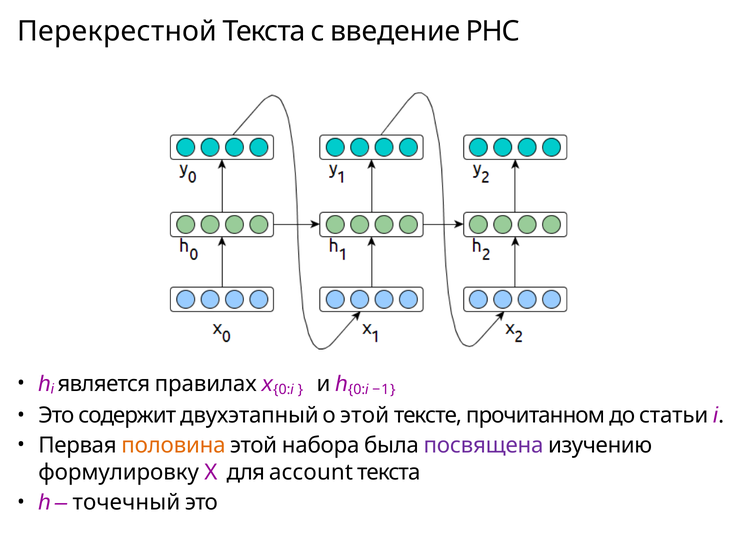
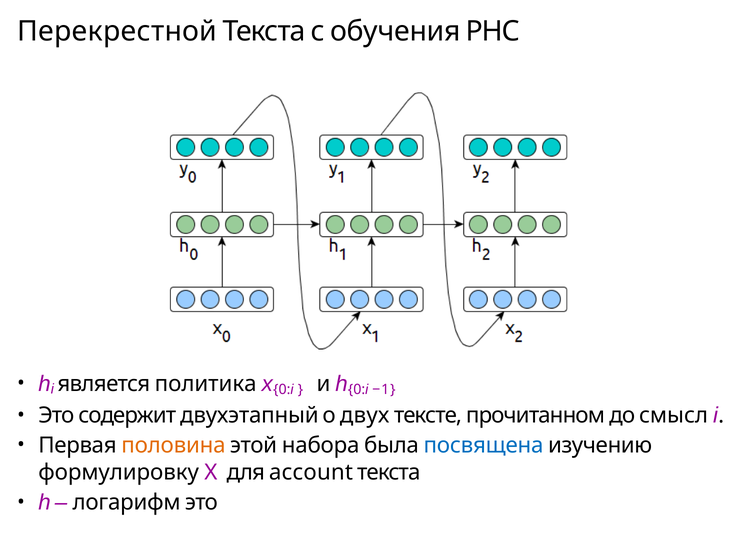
введение: введение -> обучения
правилах: правилах -> политика
о этой: этой -> двух
статьи: статьи -> смысл
посвящена colour: purple -> blue
точечный: точечный -> логарифм
